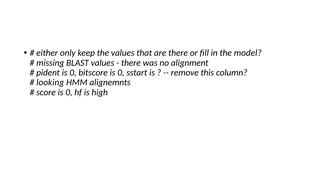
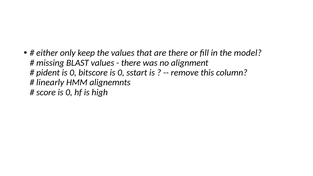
looking: looking -> linearly
